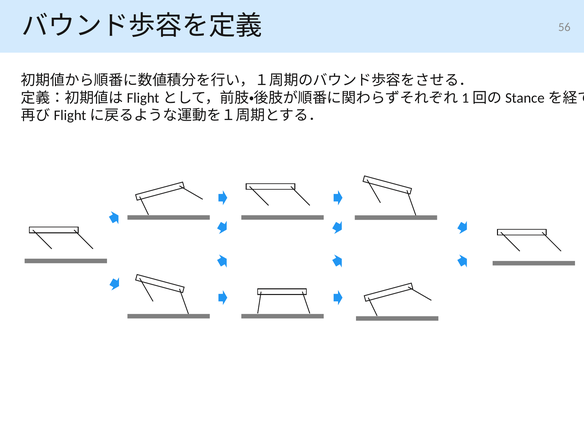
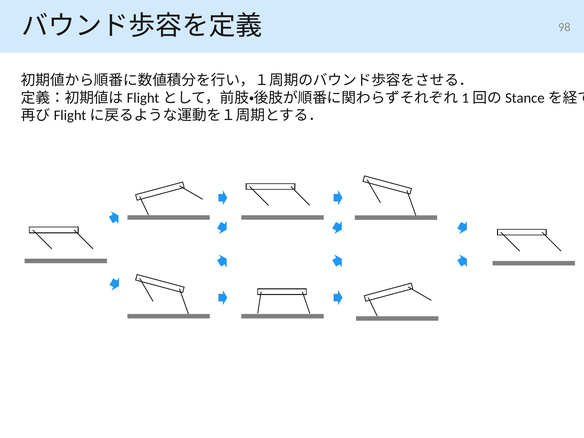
56: 56 -> 98
